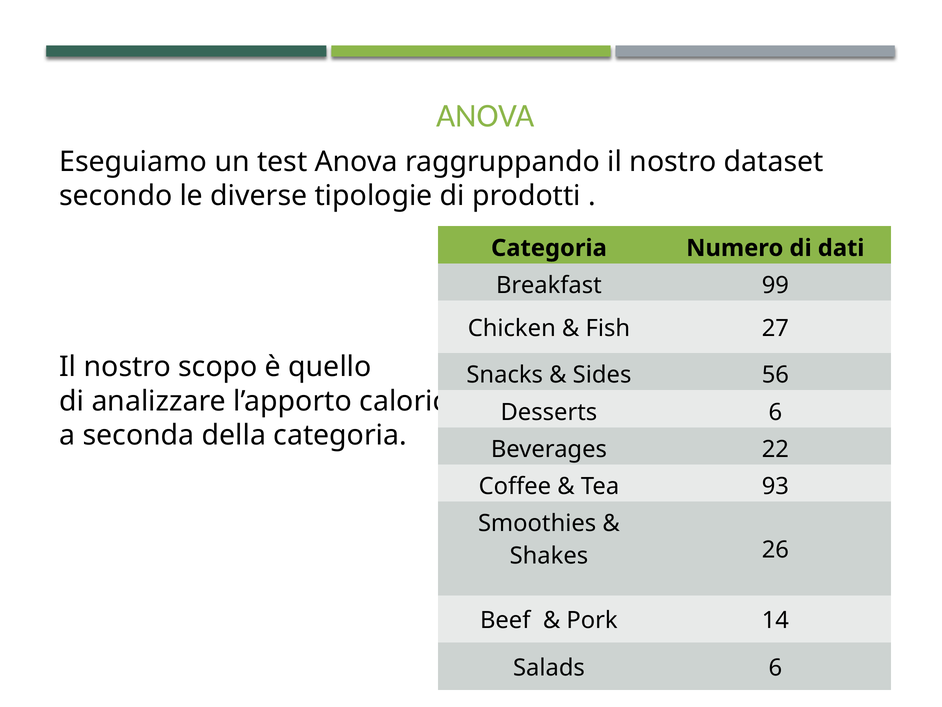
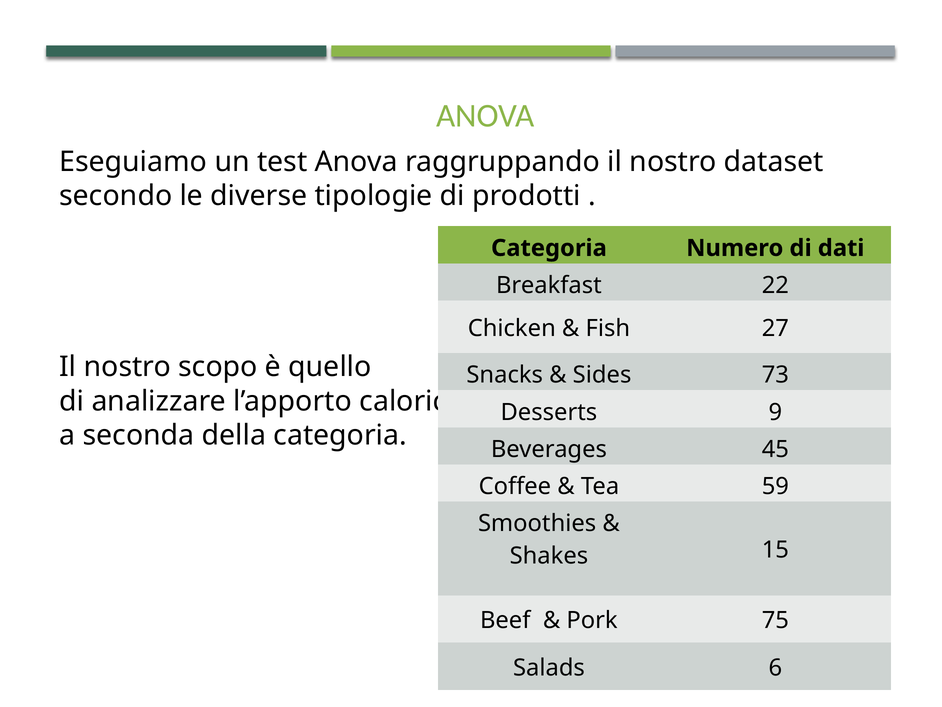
99: 99 -> 22
56: 56 -> 73
Desserts 6: 6 -> 9
22: 22 -> 45
93: 93 -> 59
26: 26 -> 15
14: 14 -> 75
